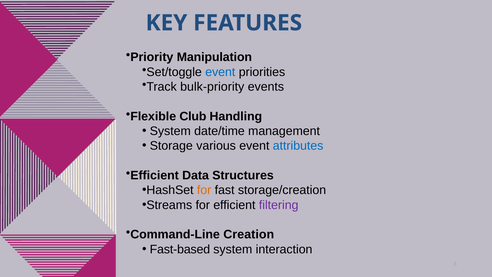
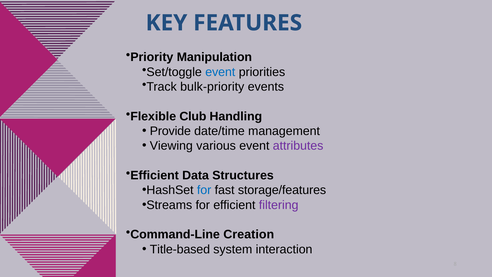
System at (170, 131): System -> Provide
Storage: Storage -> Viewing
attributes colour: blue -> purple
for at (204, 190) colour: orange -> blue
storage/creation: storage/creation -> storage/features
Fast-based: Fast-based -> Title-based
